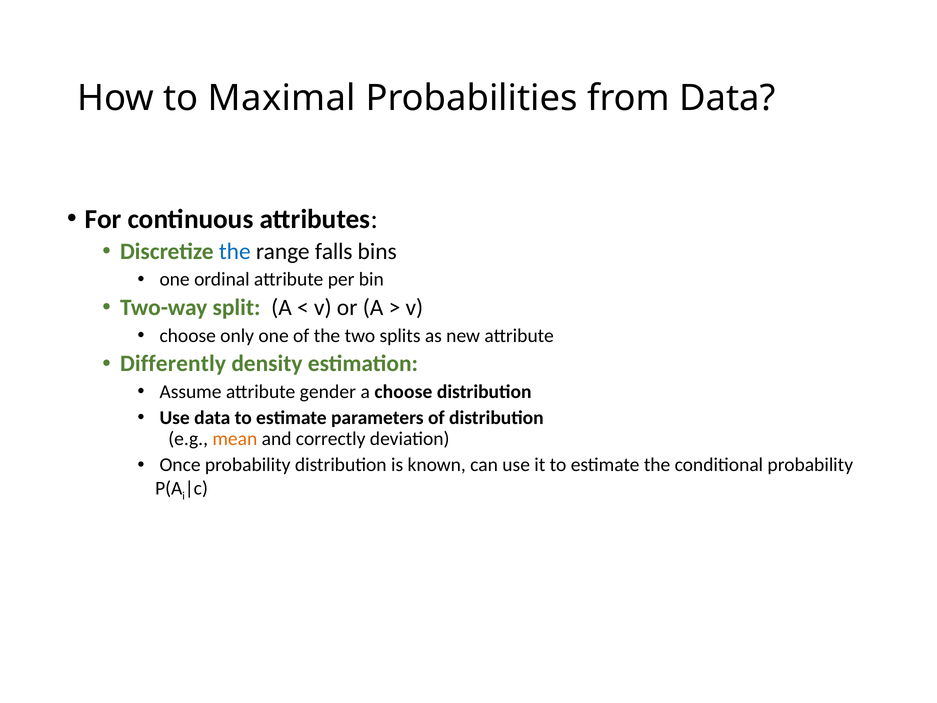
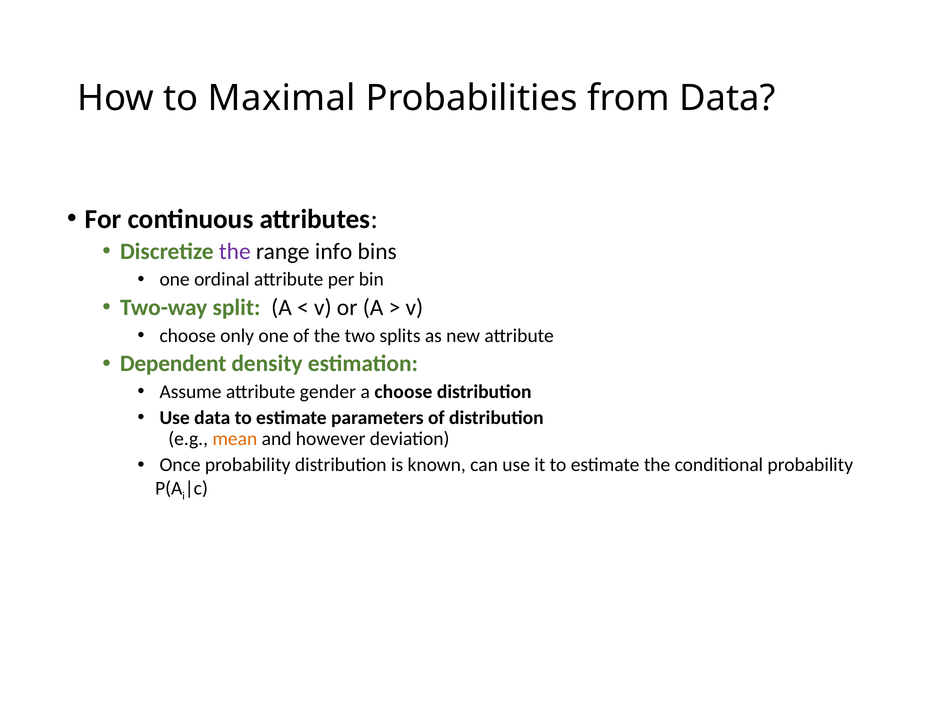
the at (235, 251) colour: blue -> purple
falls: falls -> info
Differently: Differently -> Dependent
correctly: correctly -> however
